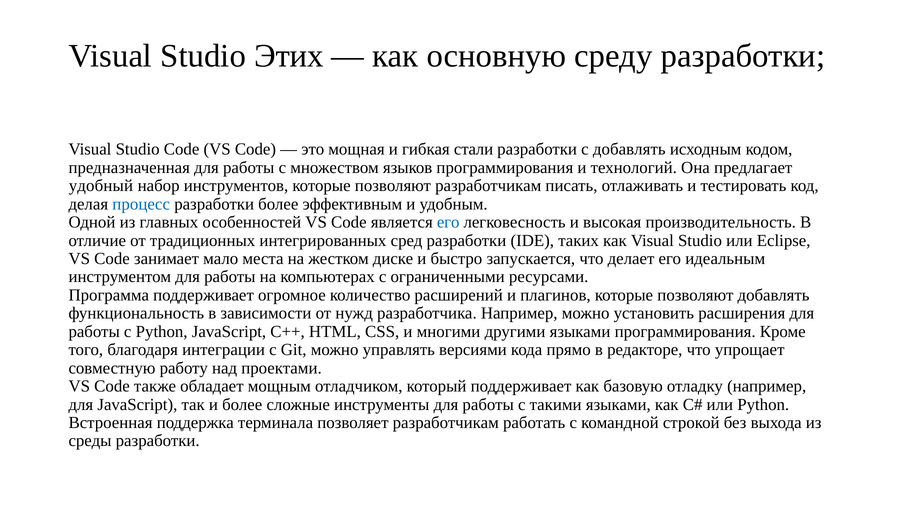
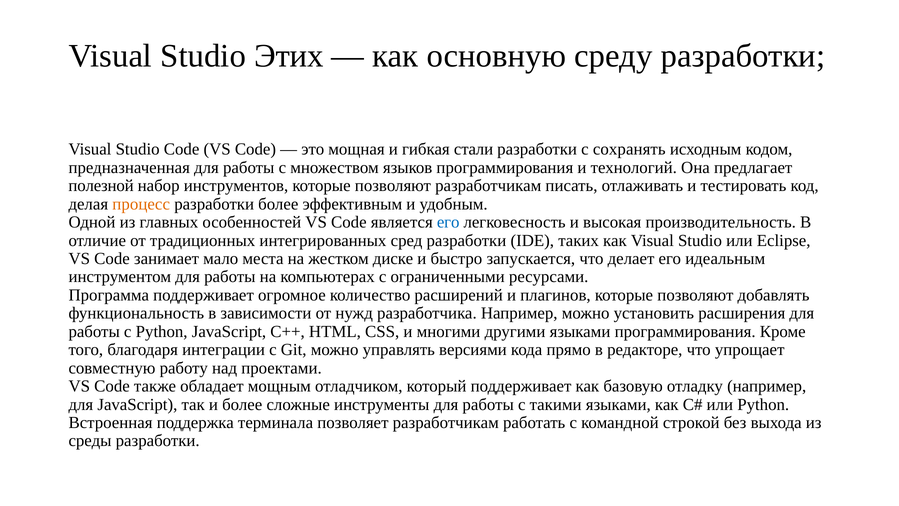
с добавлять: добавлять -> сохранять
удобный: удобный -> полезной
процесс colour: blue -> orange
